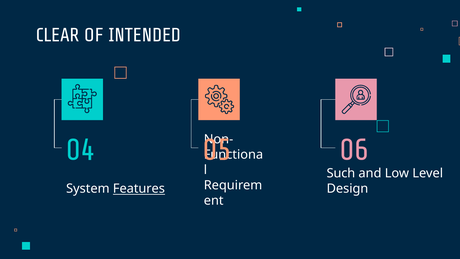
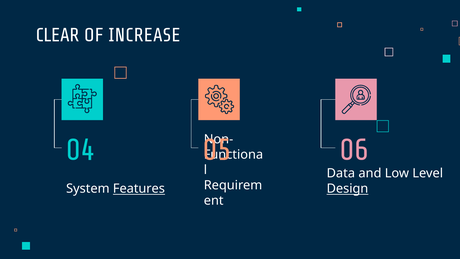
INTENDED: INTENDED -> INCREASE
Such: Such -> Data
Design underline: none -> present
